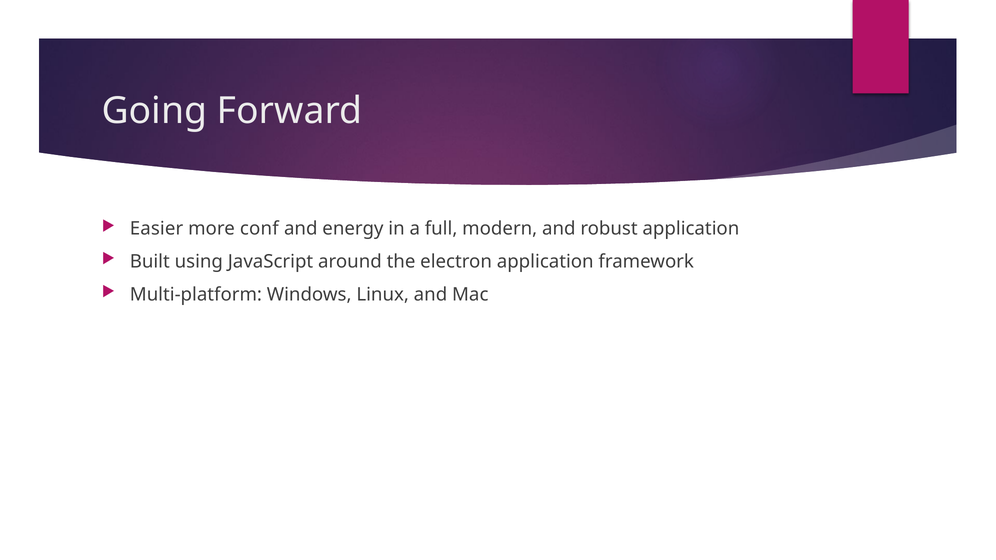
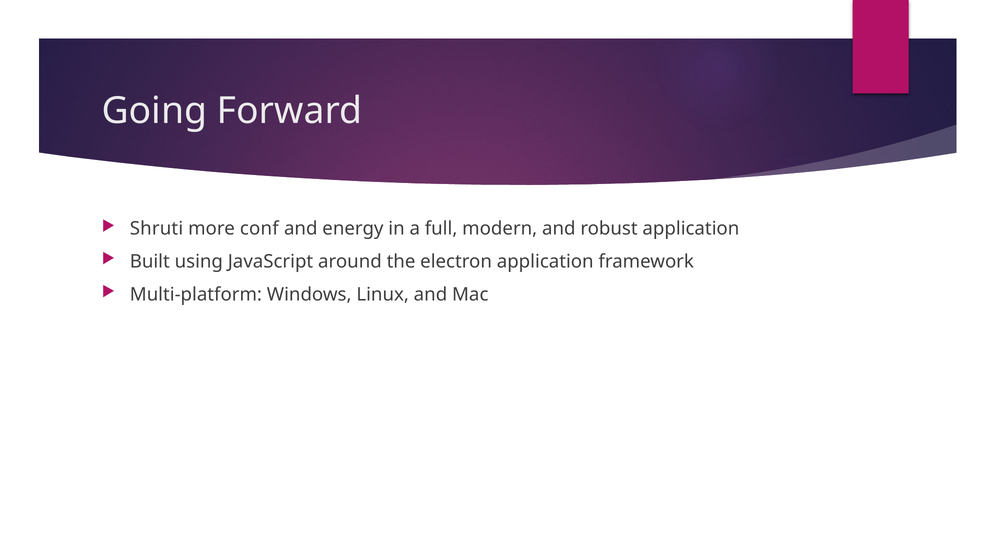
Easier: Easier -> Shruti
